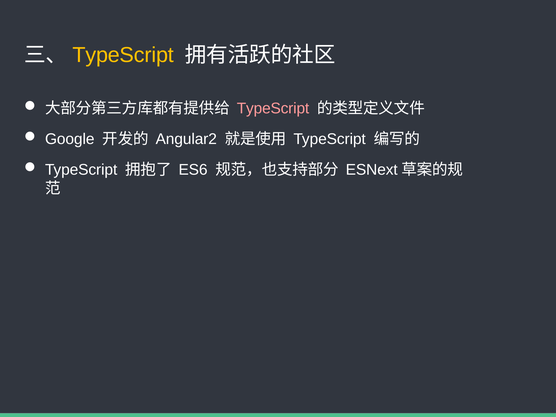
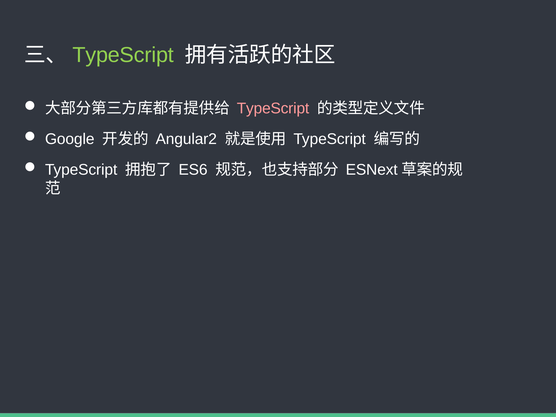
TypeScript at (123, 55) colour: yellow -> light green
